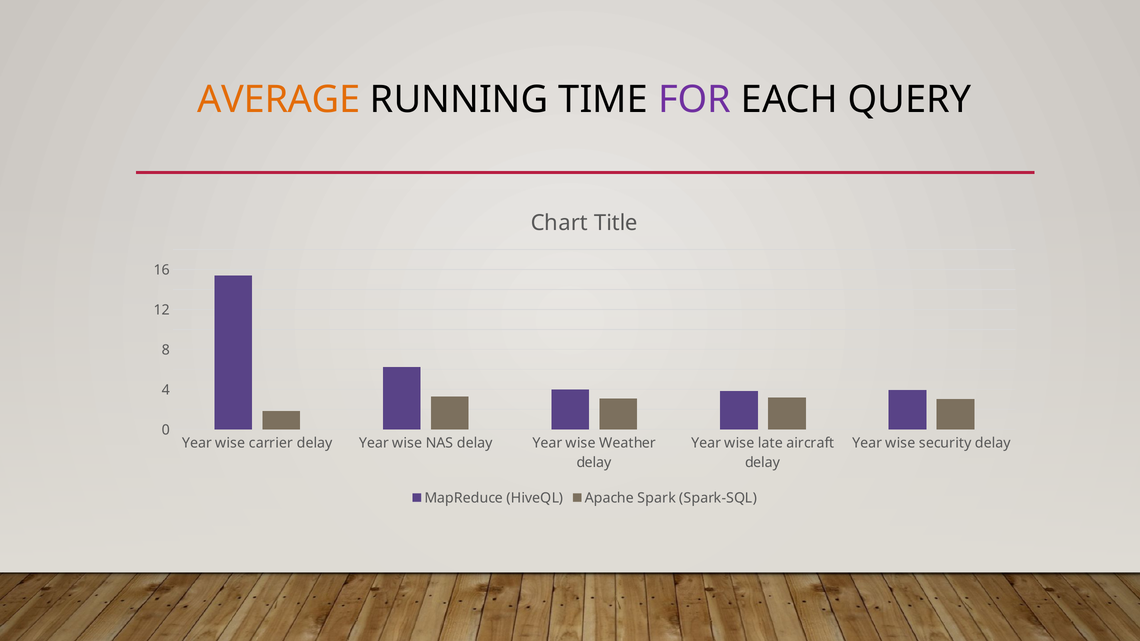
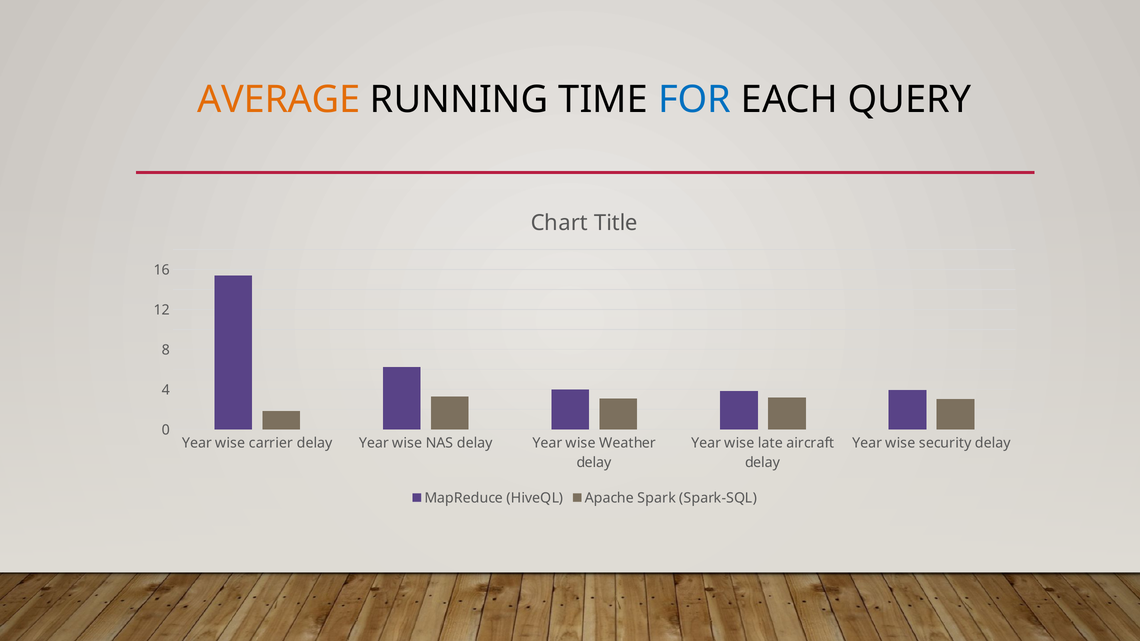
FOR colour: purple -> blue
